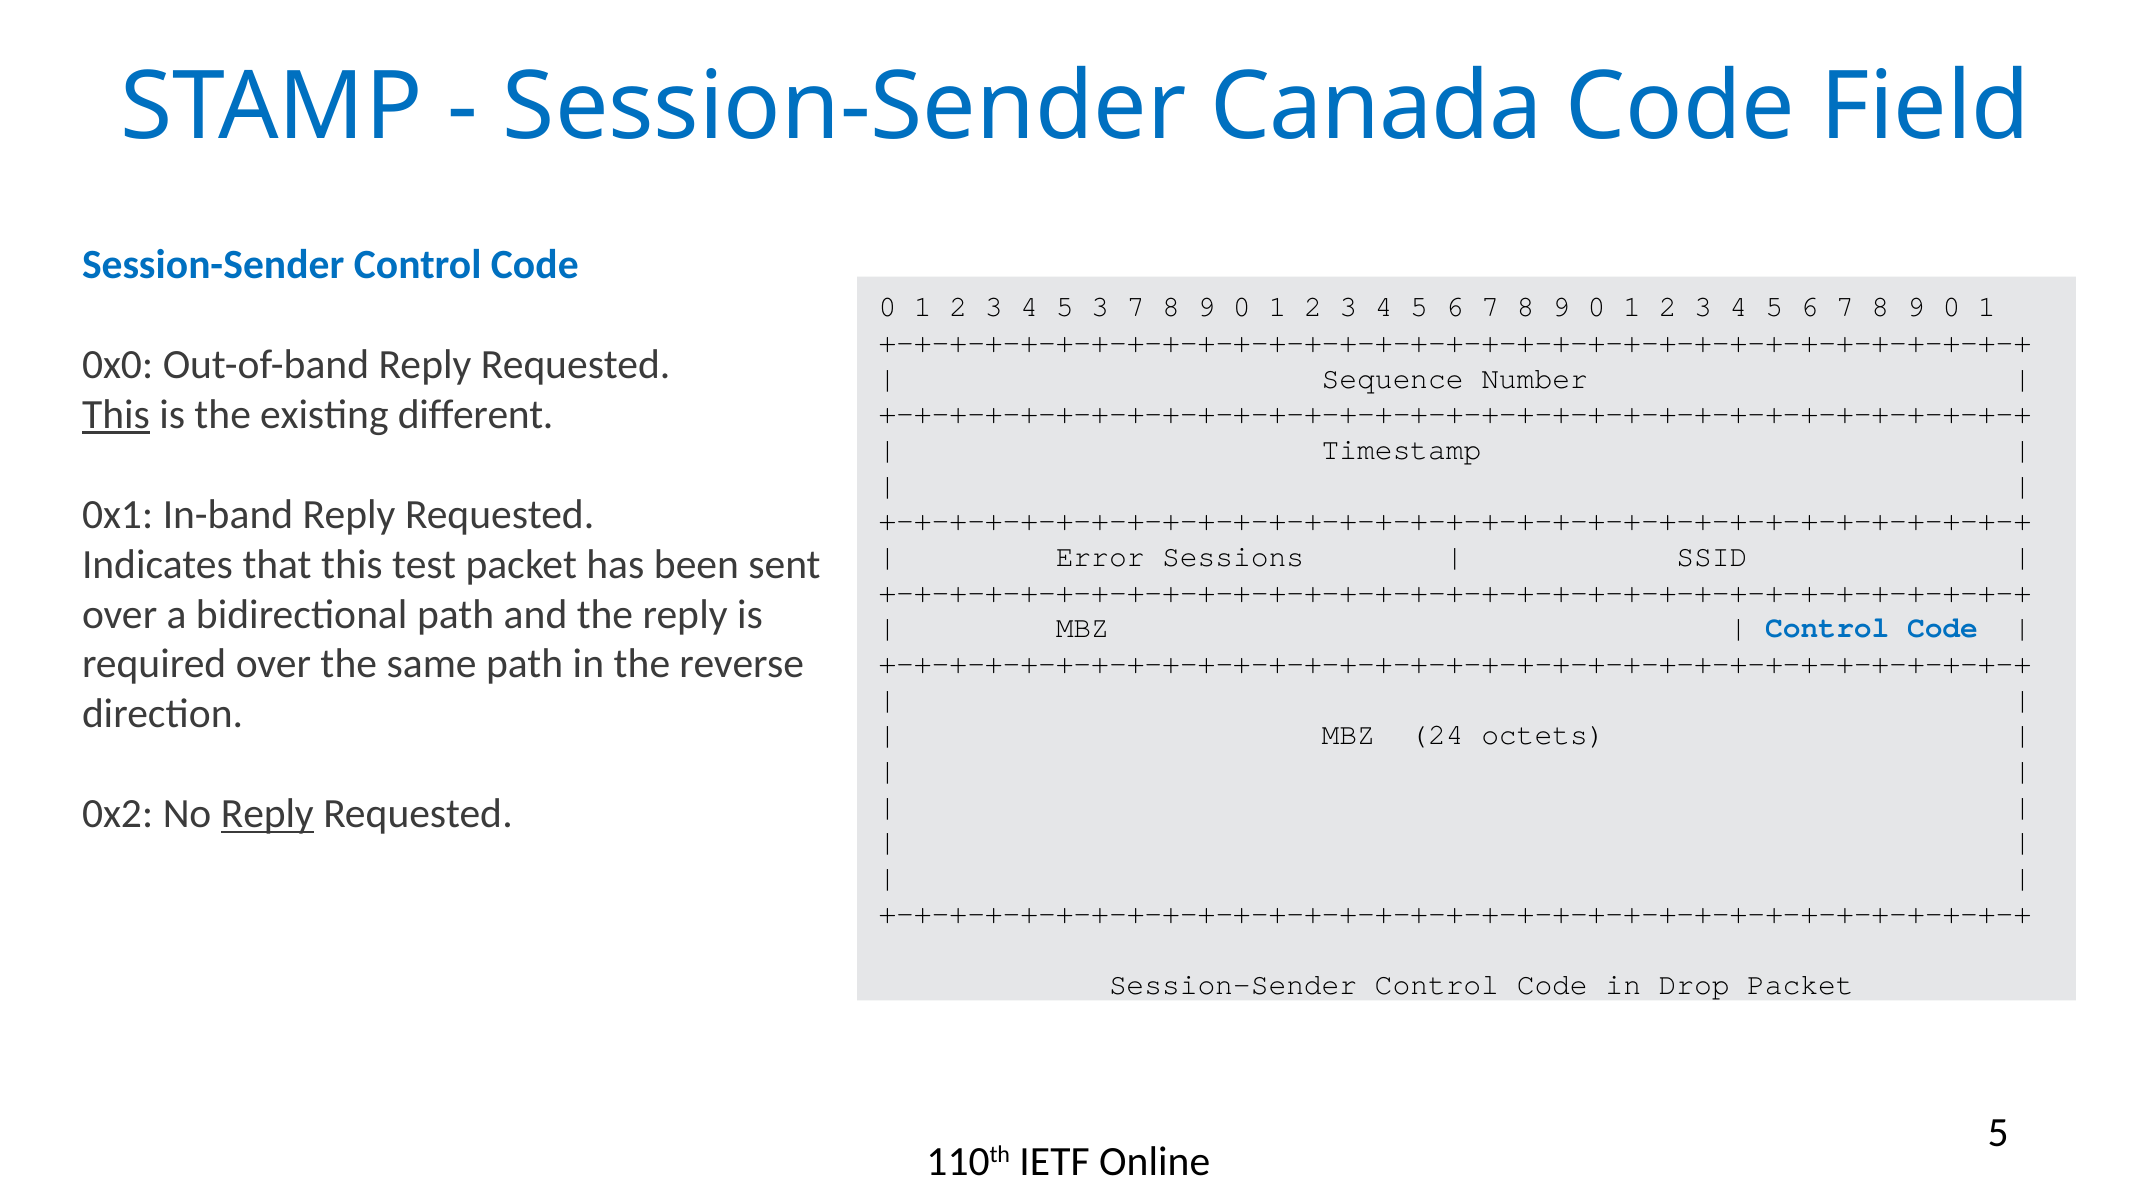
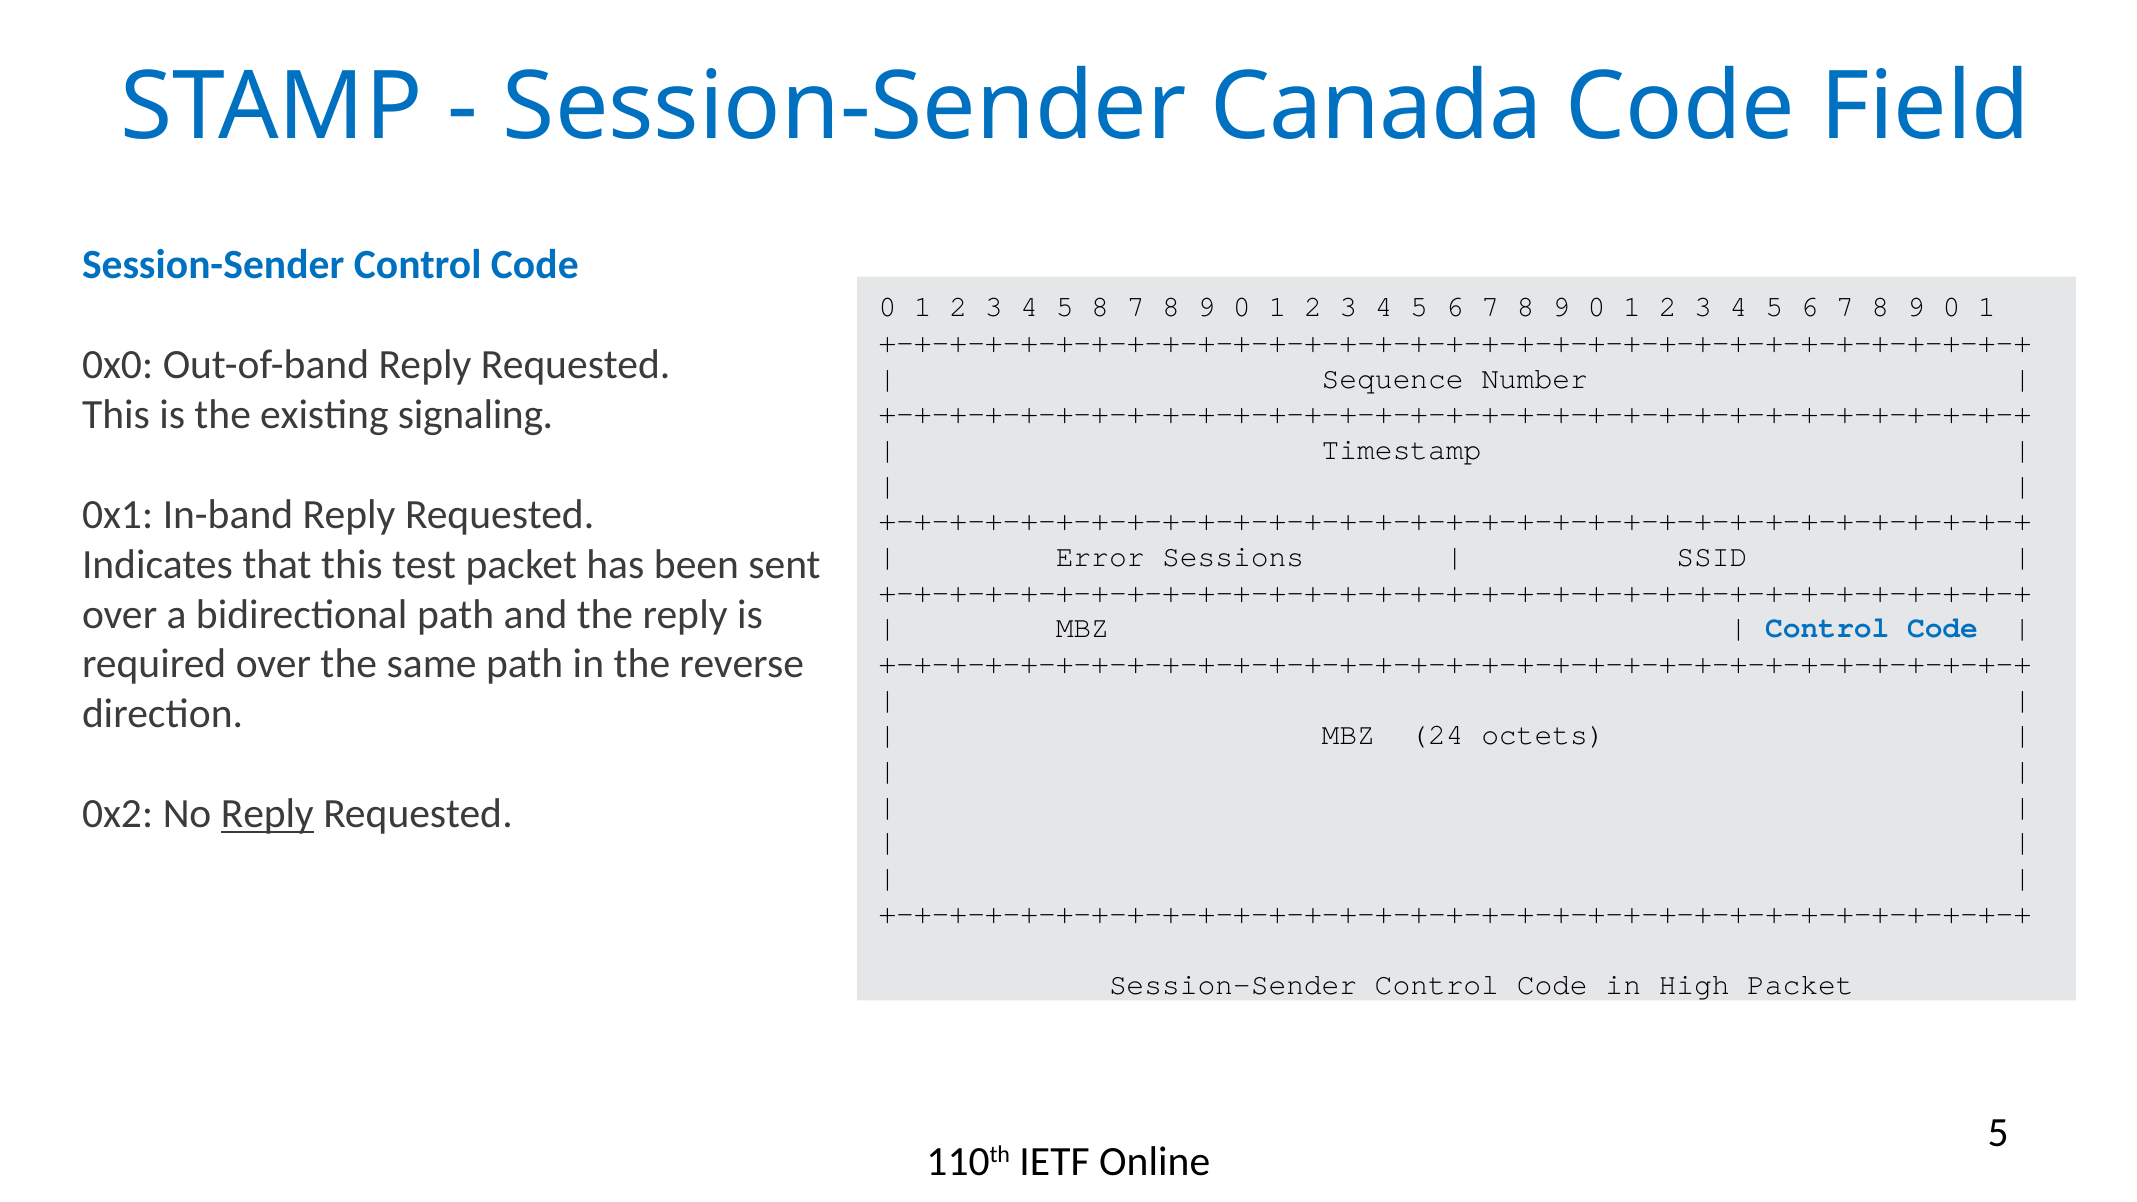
5 3: 3 -> 8
This at (116, 415) underline: present -> none
different: different -> signaling
Drop: Drop -> High
